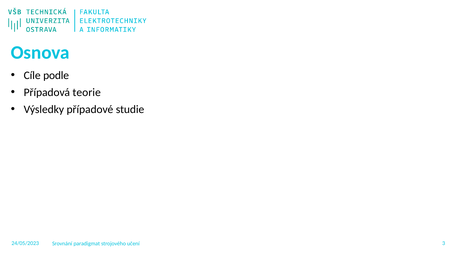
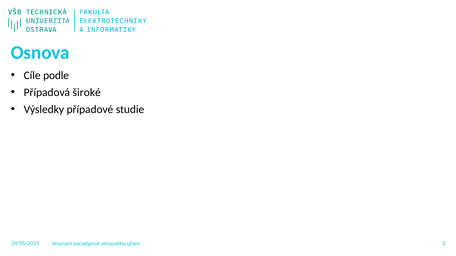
teorie: teorie -> široké
